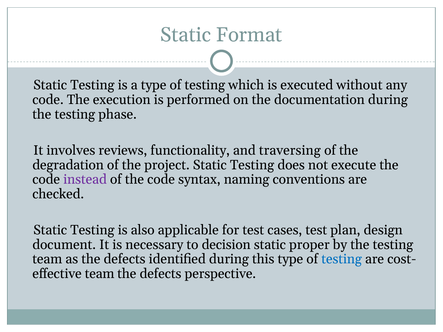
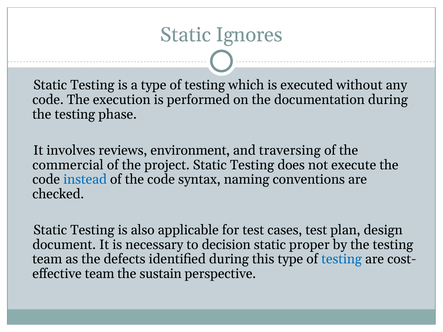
Format: Format -> Ignores
functionality: functionality -> environment
degradation: degradation -> commercial
instead colour: purple -> blue
defects at (161, 274): defects -> sustain
